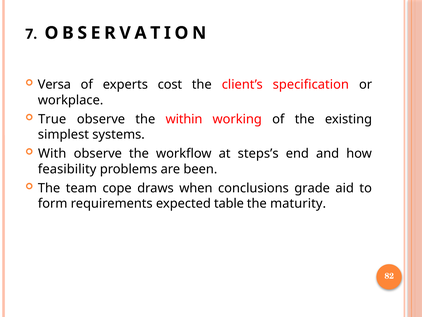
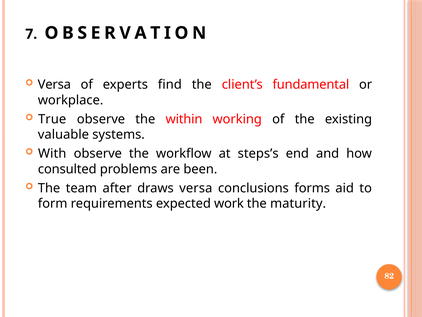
cost: cost -> find
specification: specification -> fundamental
simplest: simplest -> valuable
feasibility: feasibility -> consulted
cope: cope -> after
draws when: when -> versa
grade: grade -> forms
table: table -> work
